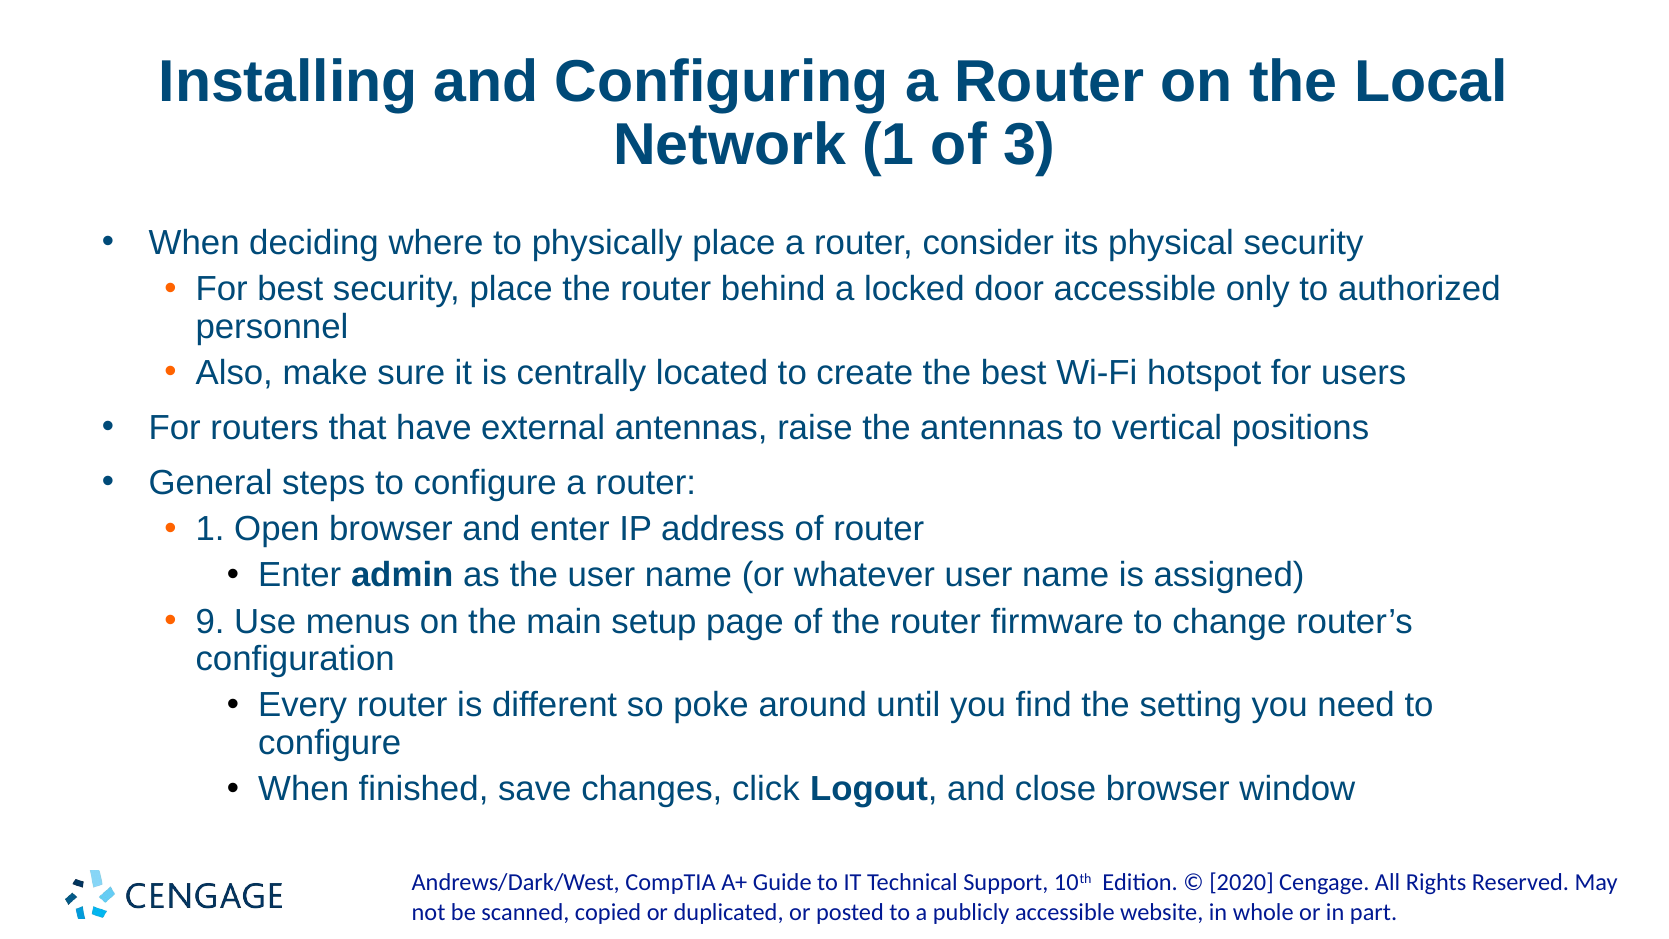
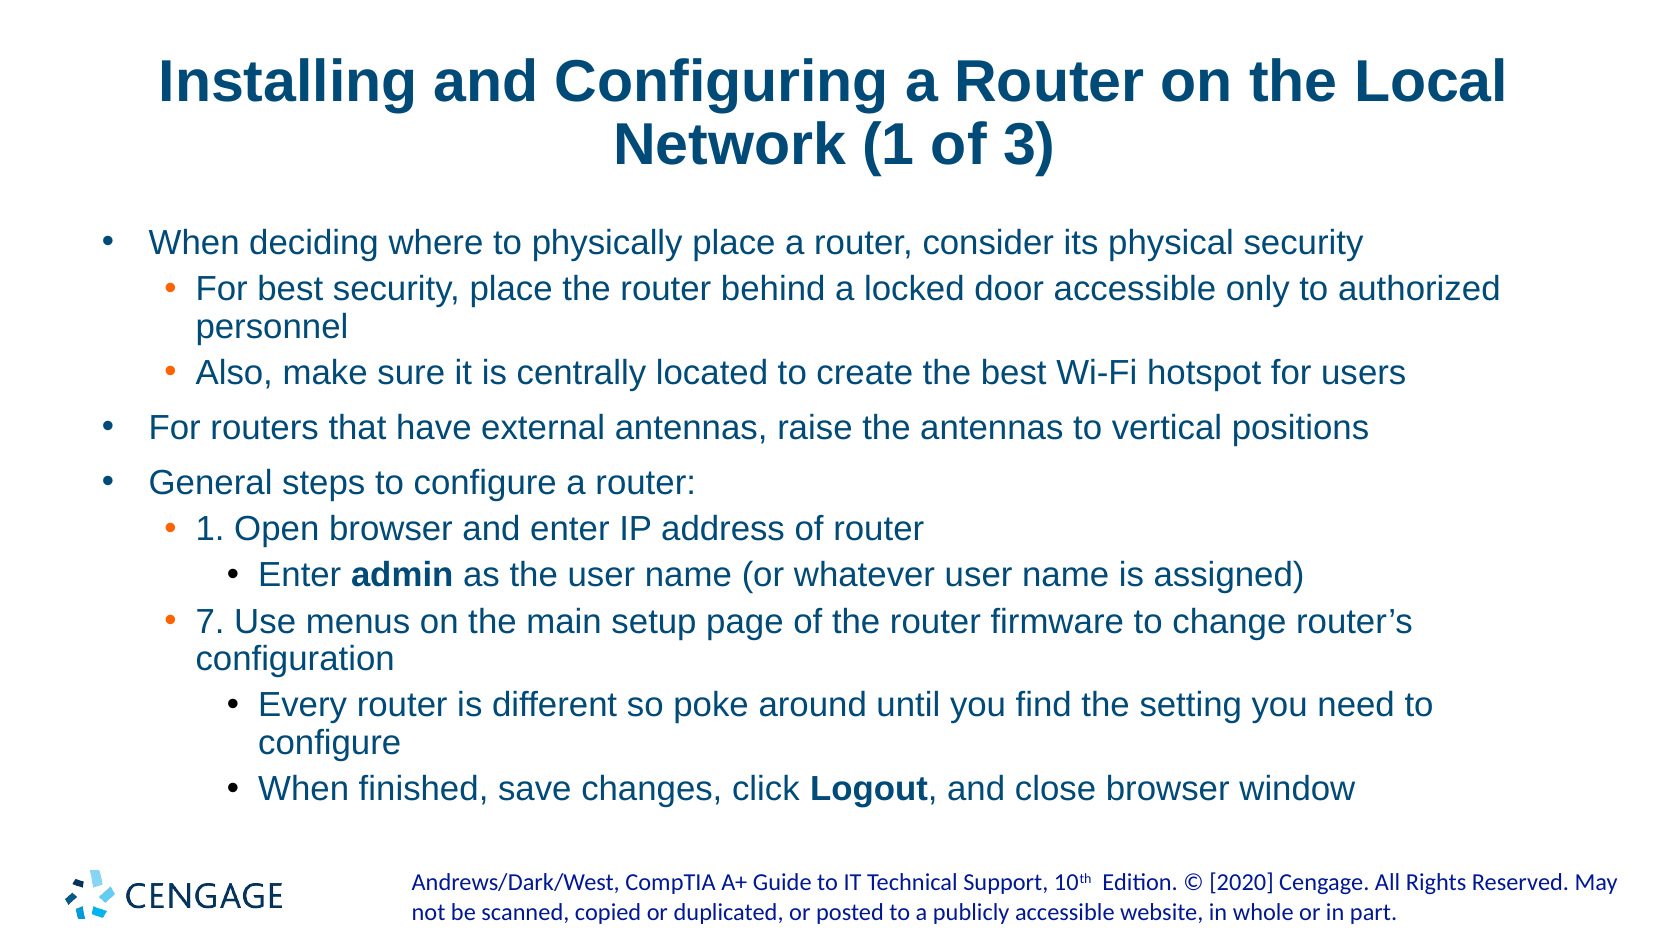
9: 9 -> 7
